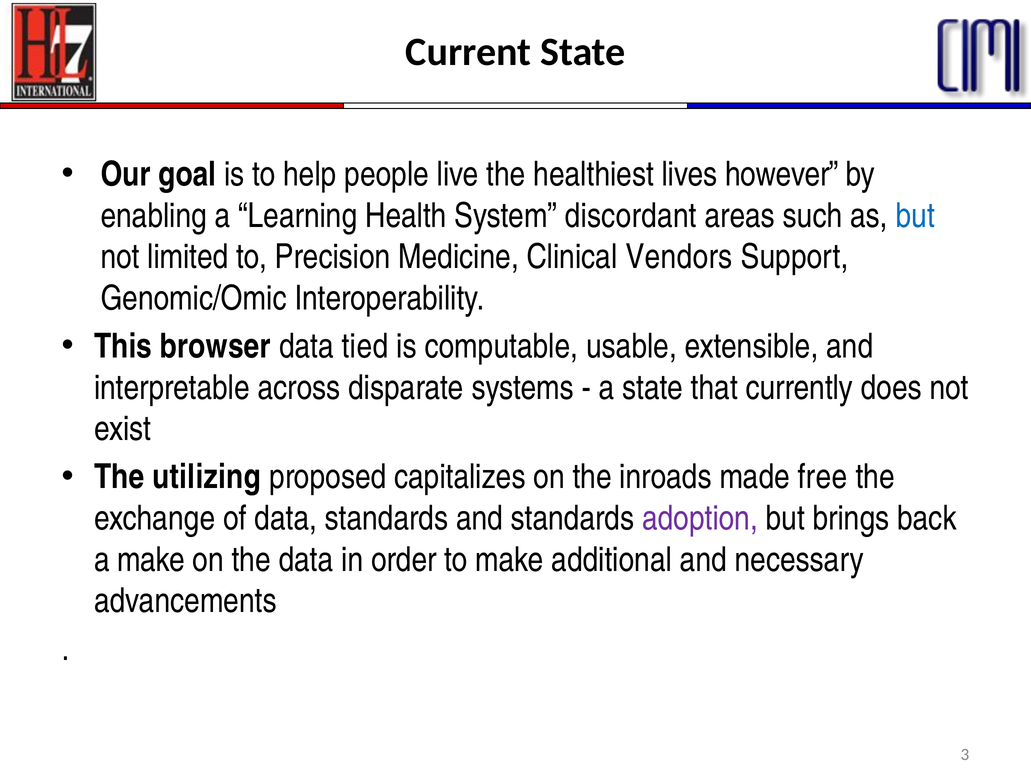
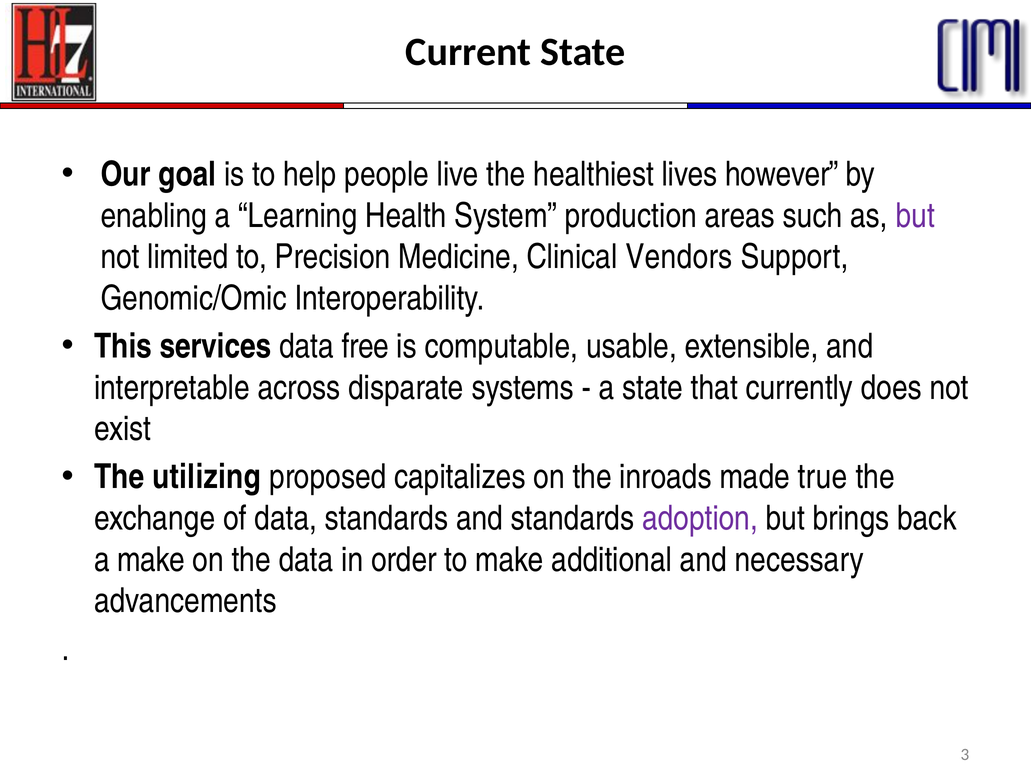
discordant: discordant -> production
but at (915, 215) colour: blue -> purple
browser: browser -> services
tied: tied -> free
free: free -> true
